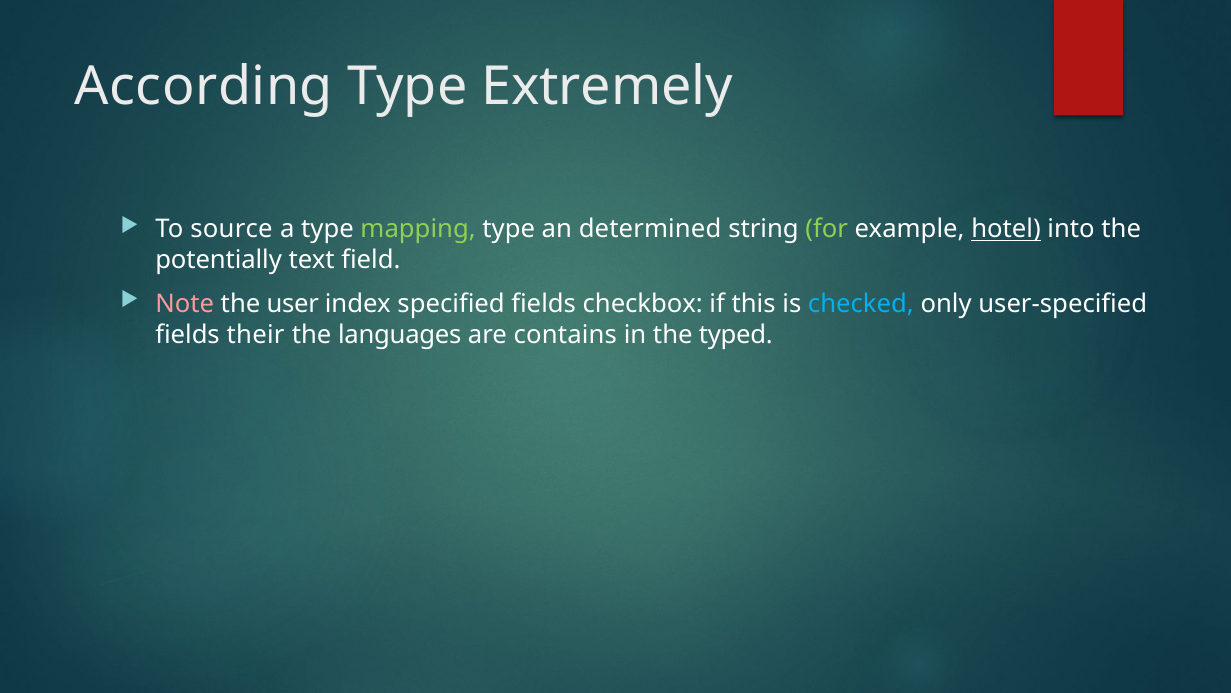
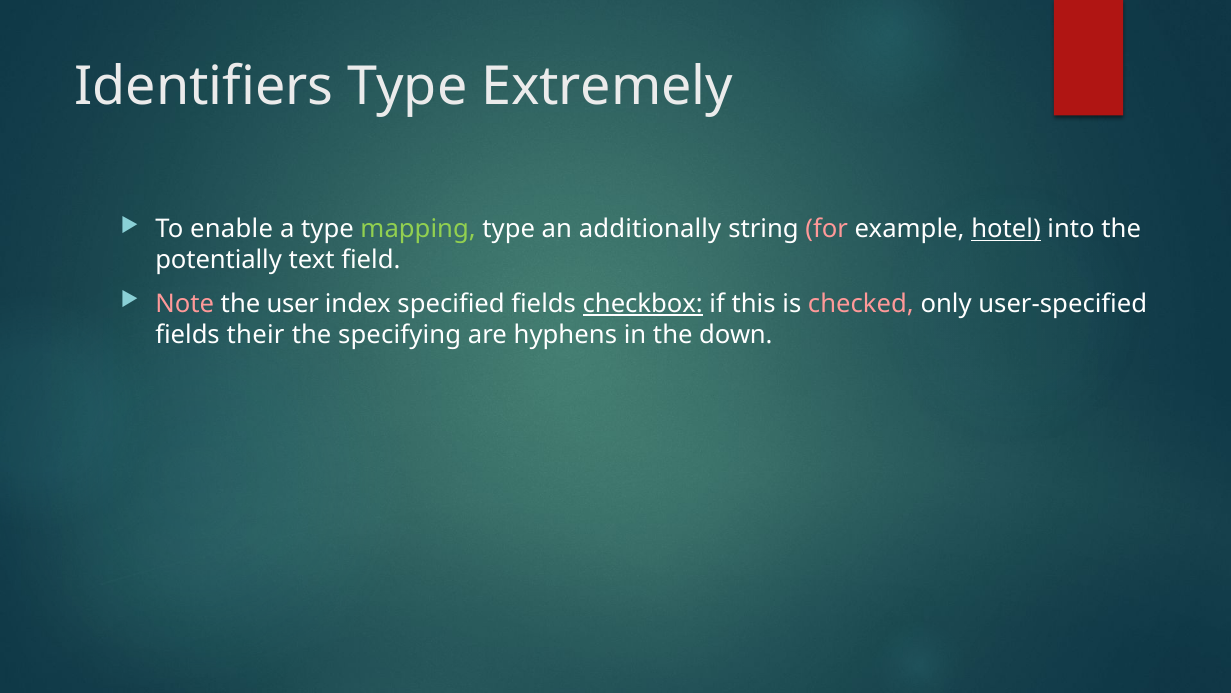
According: According -> Identifiers
source: source -> enable
determined: determined -> additionally
for colour: light green -> pink
checkbox underline: none -> present
checked colour: light blue -> pink
languages: languages -> specifying
contains: contains -> hyphens
typed: typed -> down
